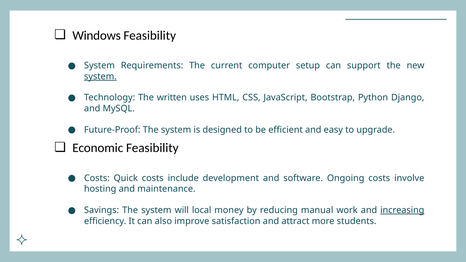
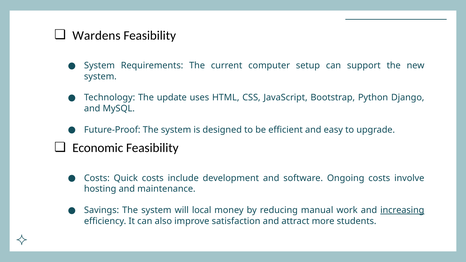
Windows: Windows -> Wardens
system at (100, 76) underline: present -> none
written: written -> update
